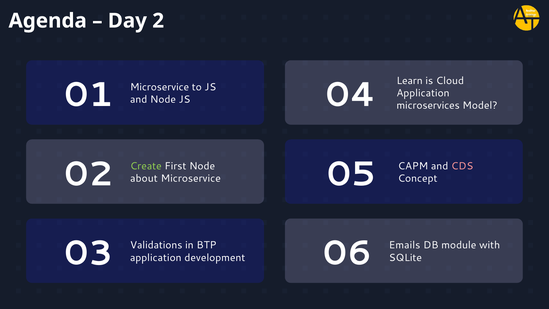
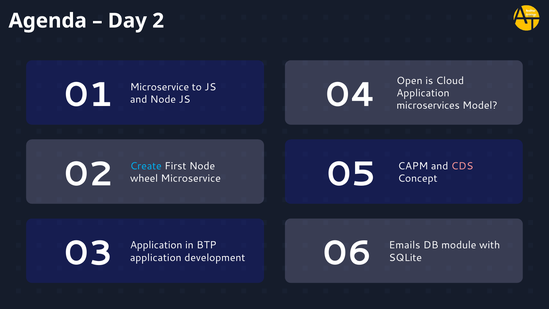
Learn: Learn -> Open
Create colour: light green -> light blue
about: about -> wheel
Validations at (156, 245): Validations -> Application
